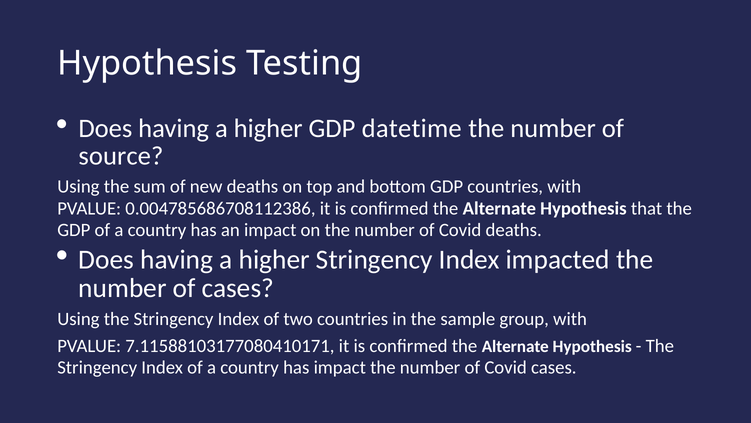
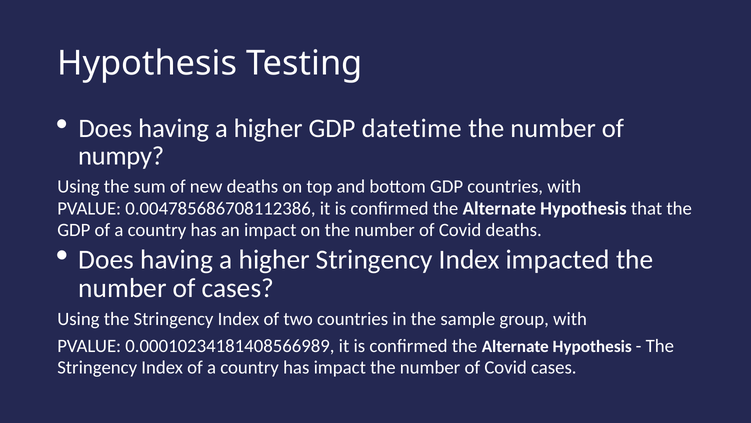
source: source -> numpy
7.11588103177080410171: 7.11588103177080410171 -> 0.00010234181408566989
